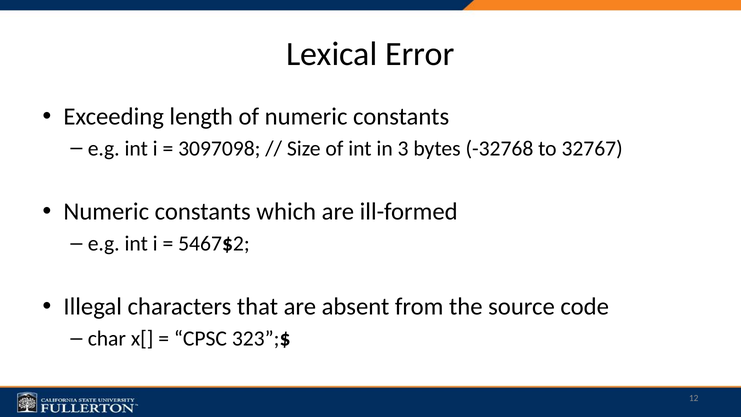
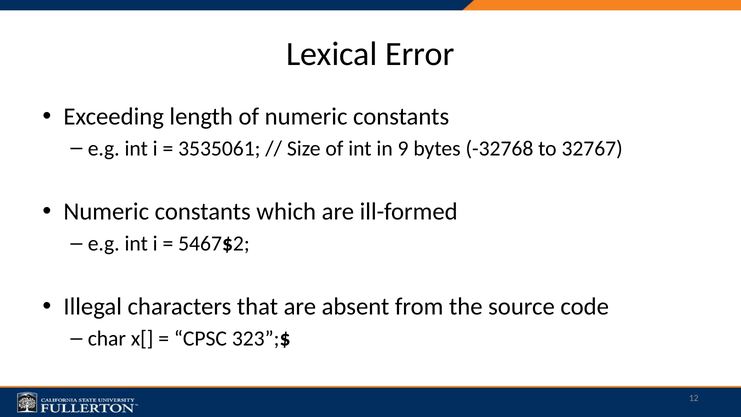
3097098: 3097098 -> 3535061
3: 3 -> 9
